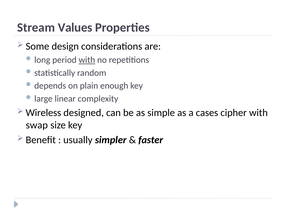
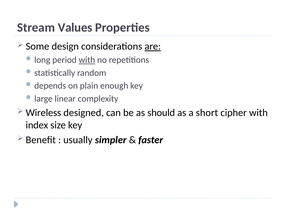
are underline: none -> present
simple: simple -> should
cases: cases -> short
swap: swap -> index
